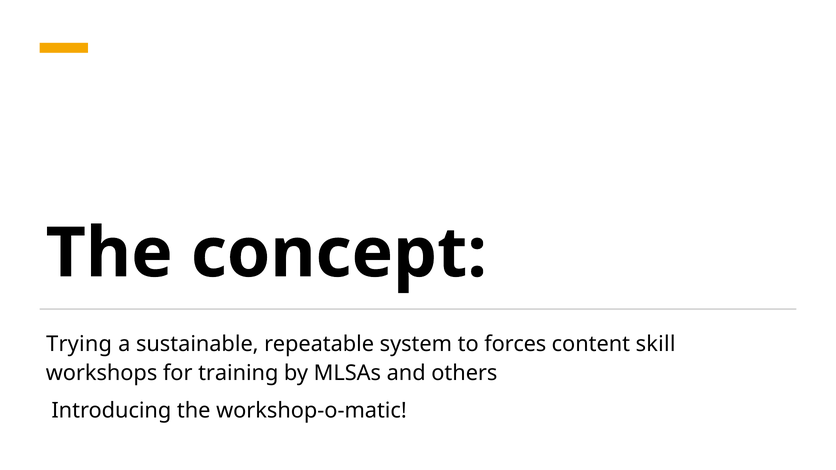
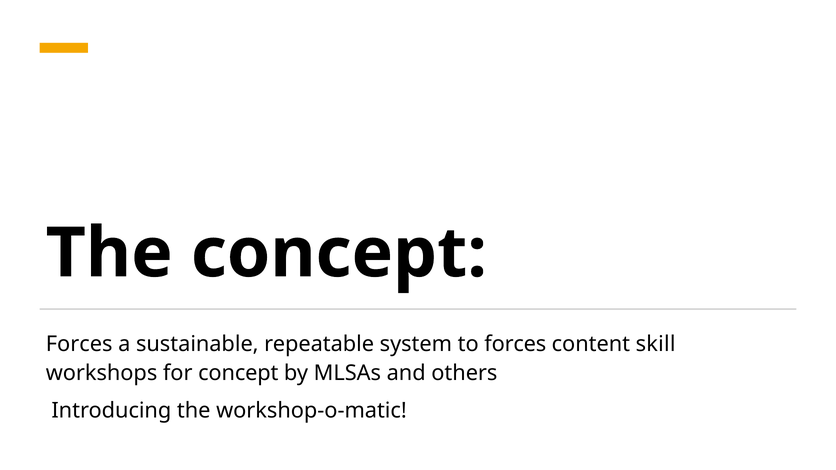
Trying at (79, 344): Trying -> Forces
for training: training -> concept
